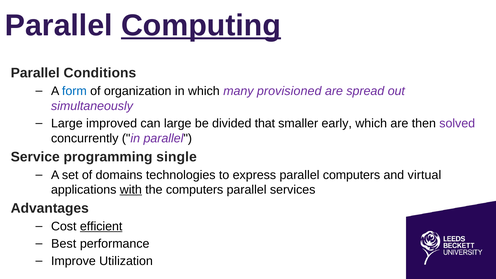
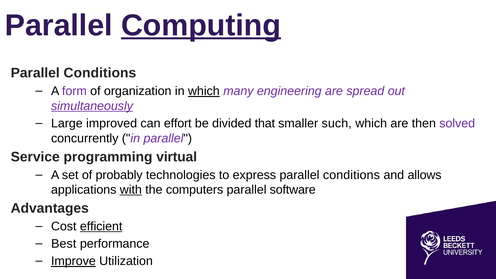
form colour: blue -> purple
which at (204, 91) underline: none -> present
provisioned: provisioned -> engineering
simultaneously underline: none -> present
can large: large -> effort
early: early -> such
single: single -> virtual
domains: domains -> probably
express parallel computers: computers -> conditions
virtual: virtual -> allows
services: services -> software
Improve underline: none -> present
